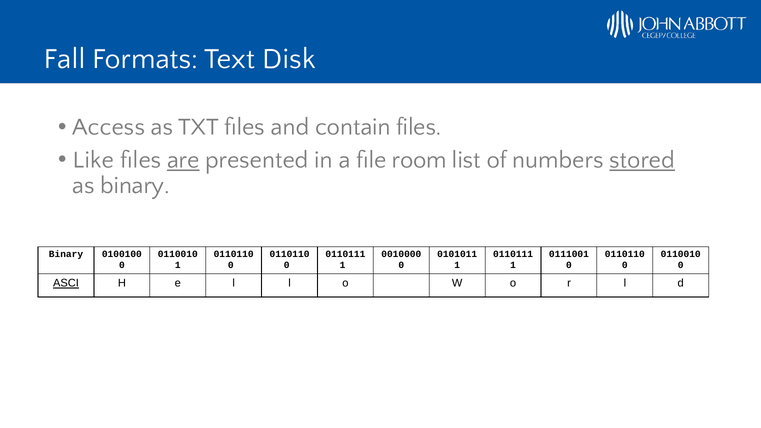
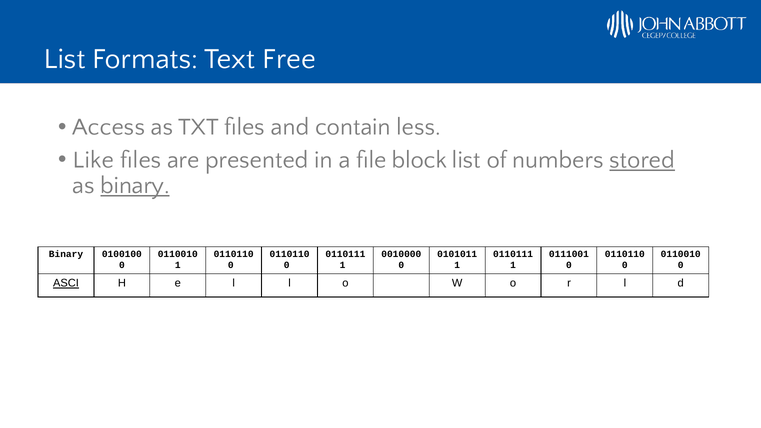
Fall at (65, 59): Fall -> List
Disk: Disk -> Free
contain files: files -> less
are underline: present -> none
room: room -> block
binary at (135, 186) underline: none -> present
